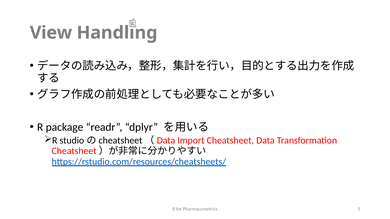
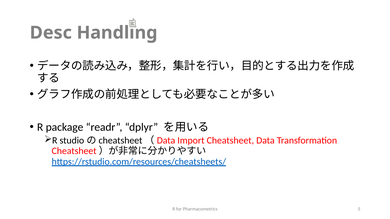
View: View -> Desc
